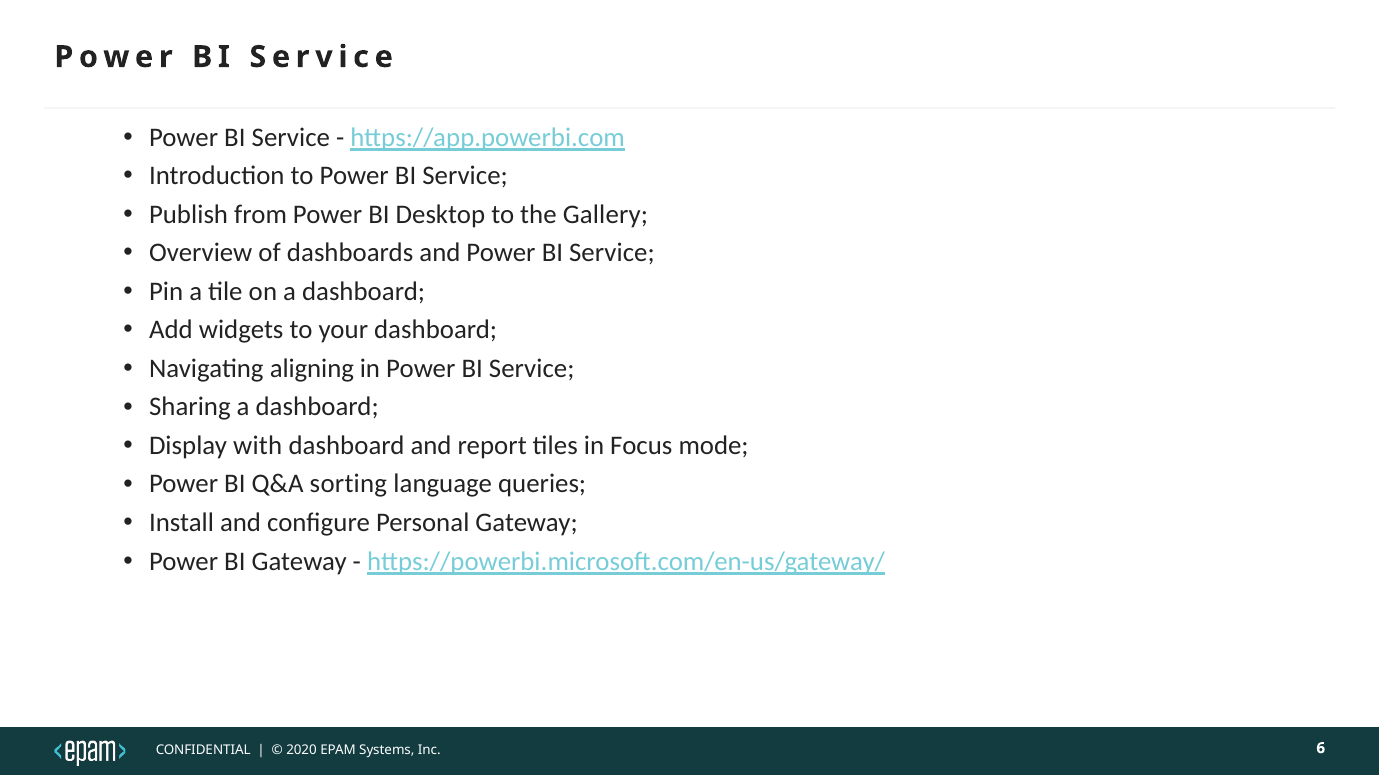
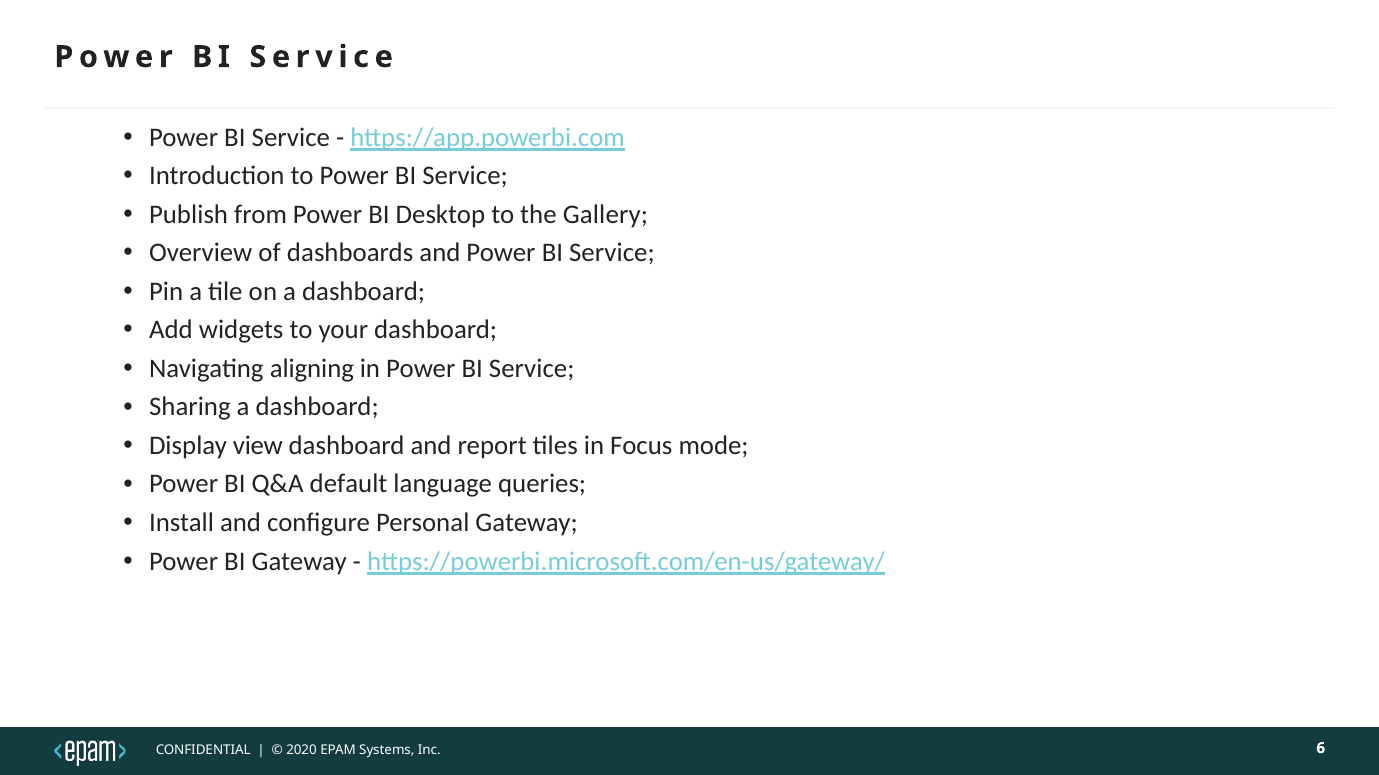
with: with -> view
sorting: sorting -> default
